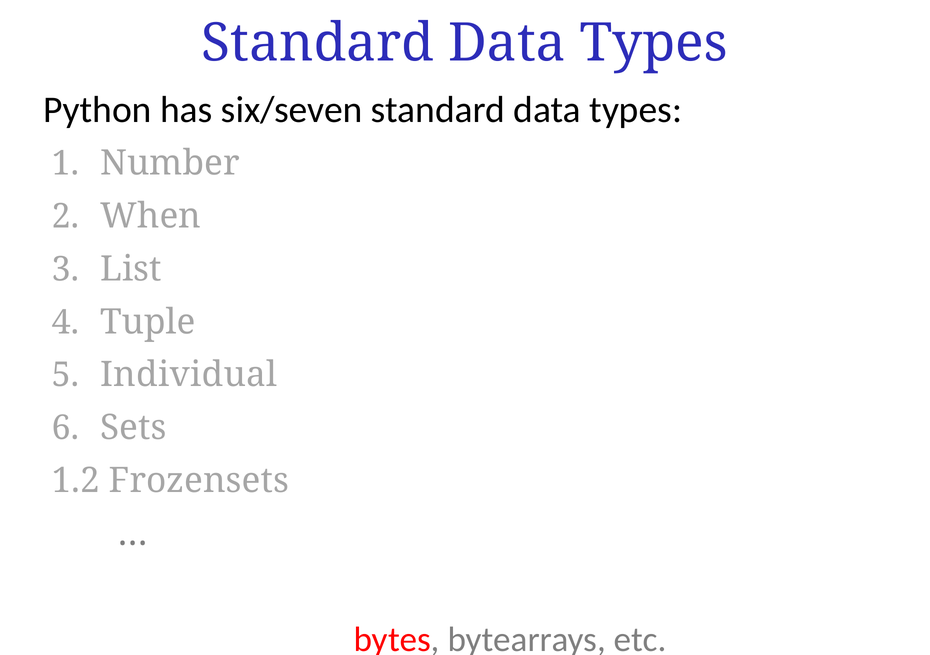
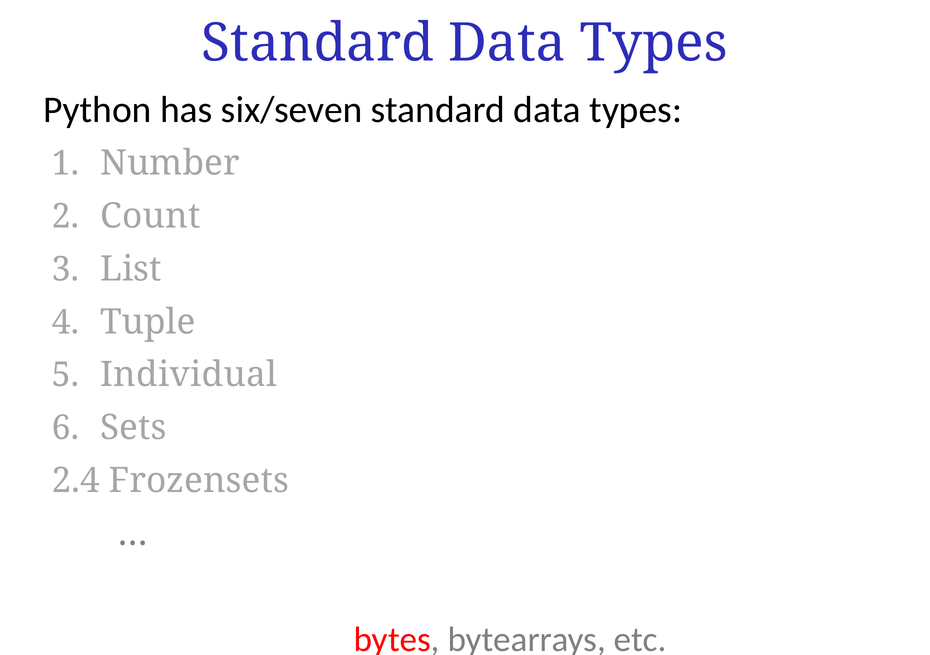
When: When -> Count
1.2: 1.2 -> 2.4
